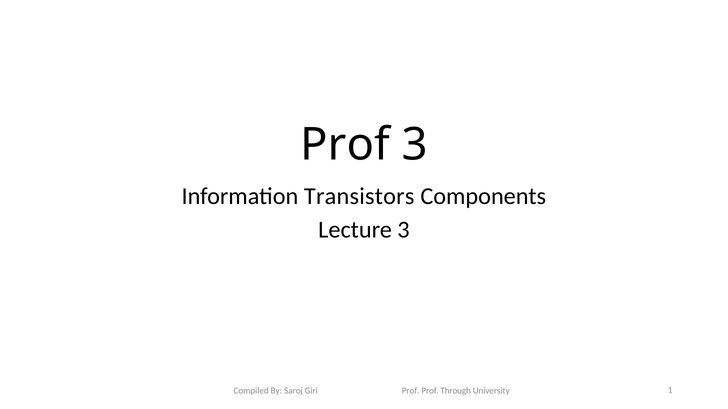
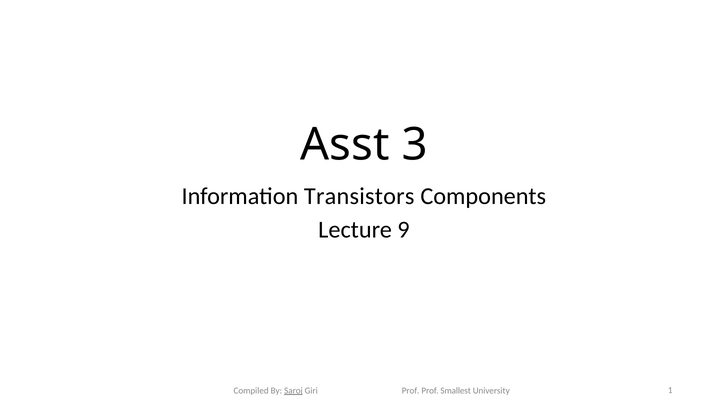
Prof at (345, 145): Prof -> Asst
Lecture 3: 3 -> 9
Saroj underline: none -> present
Through: Through -> Smallest
